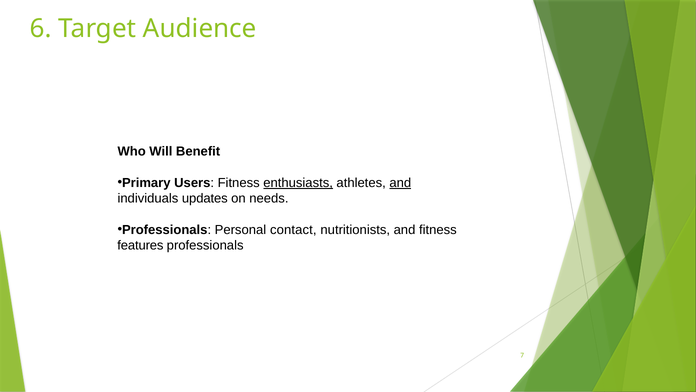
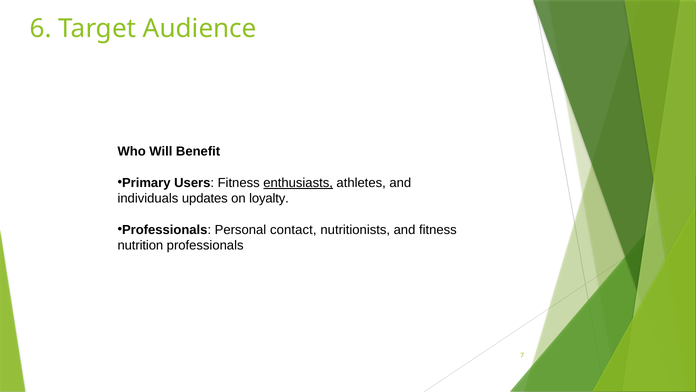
and at (400, 183) underline: present -> none
needs: needs -> loyalty
features: features -> nutrition
